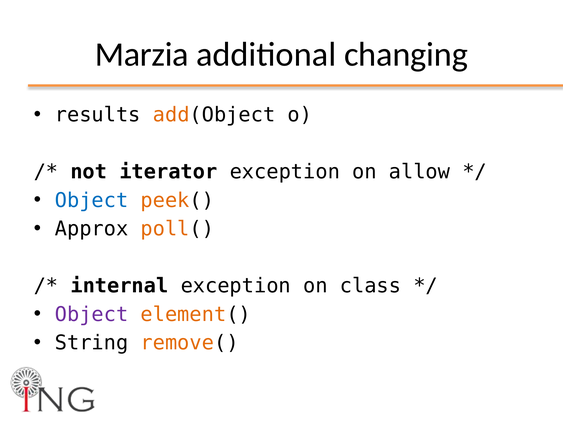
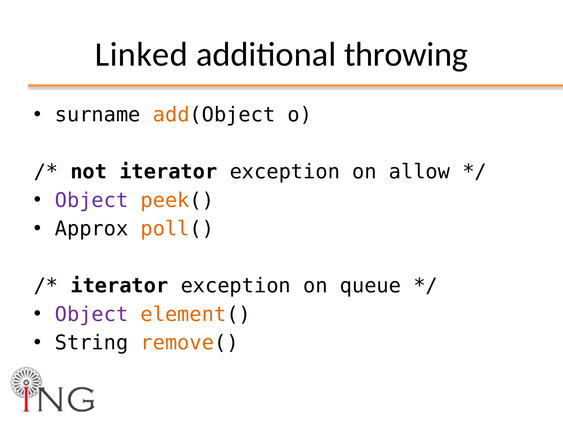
Marzia: Marzia -> Linked
changing: changing -> throwing
results: results -> surname
Object at (92, 201) colour: blue -> purple
internal at (119, 286): internal -> iterator
class: class -> queue
